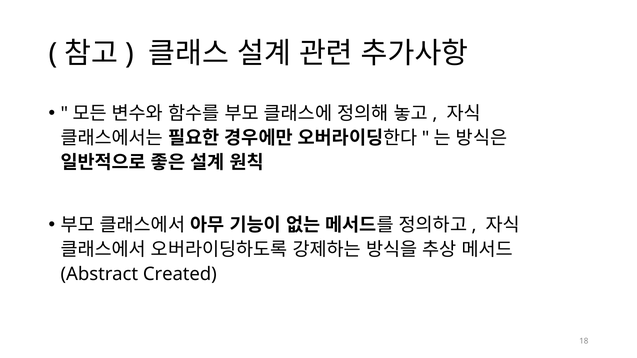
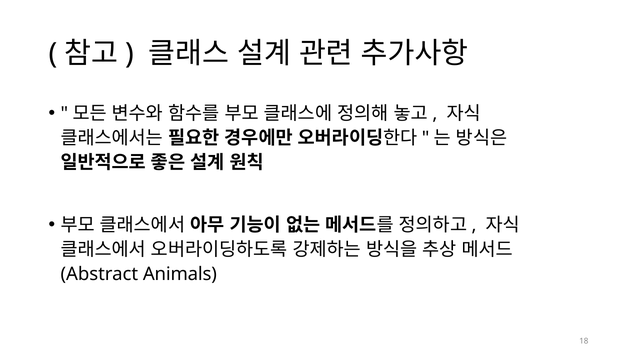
Created: Created -> Animals
